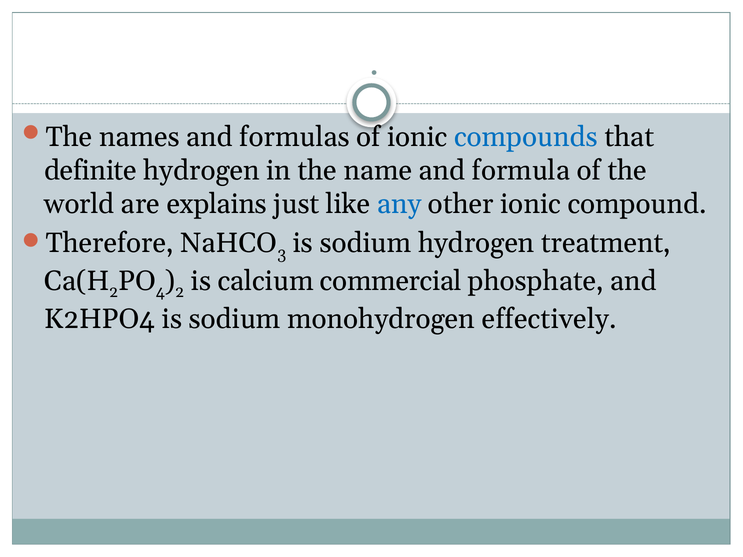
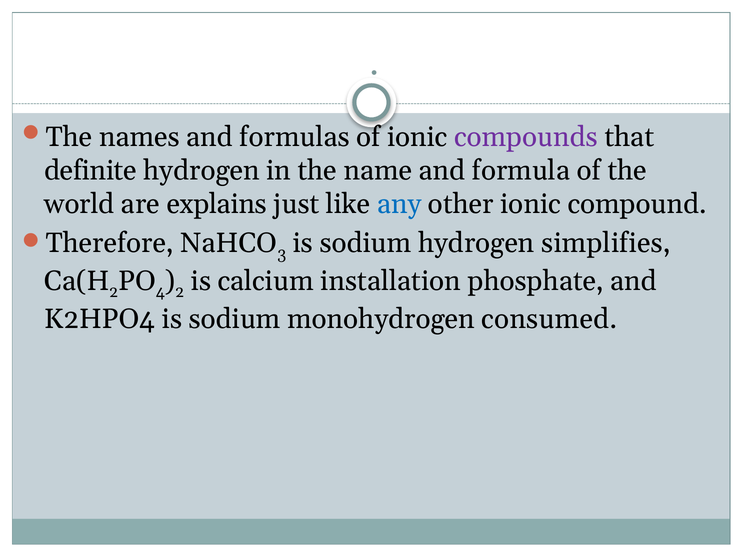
compounds colour: blue -> purple
treatment: treatment -> simplifies
commercial: commercial -> installation
effectively: effectively -> consumed
